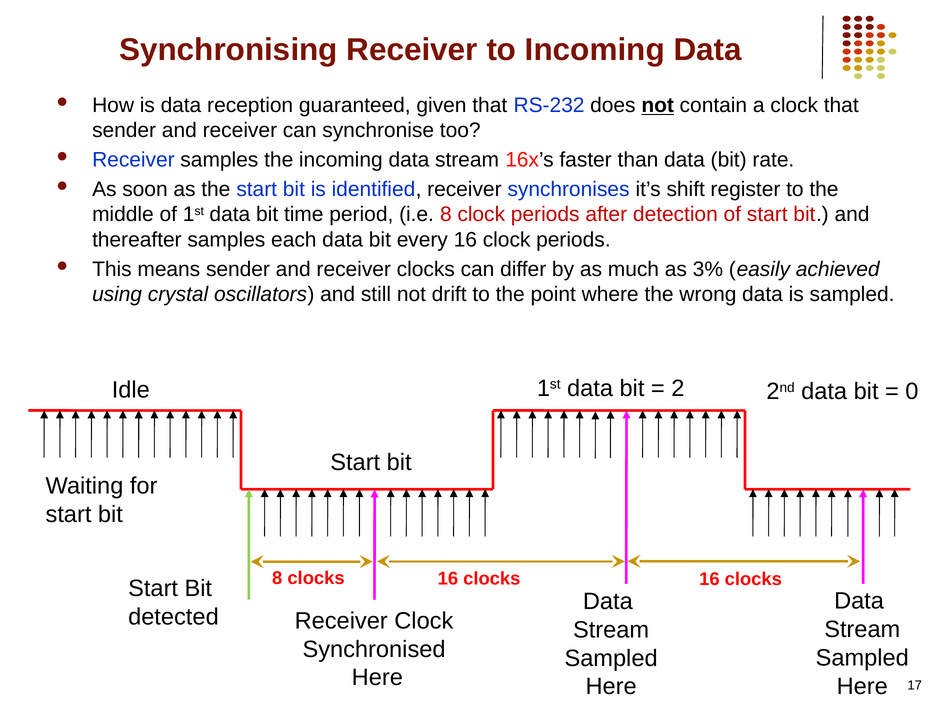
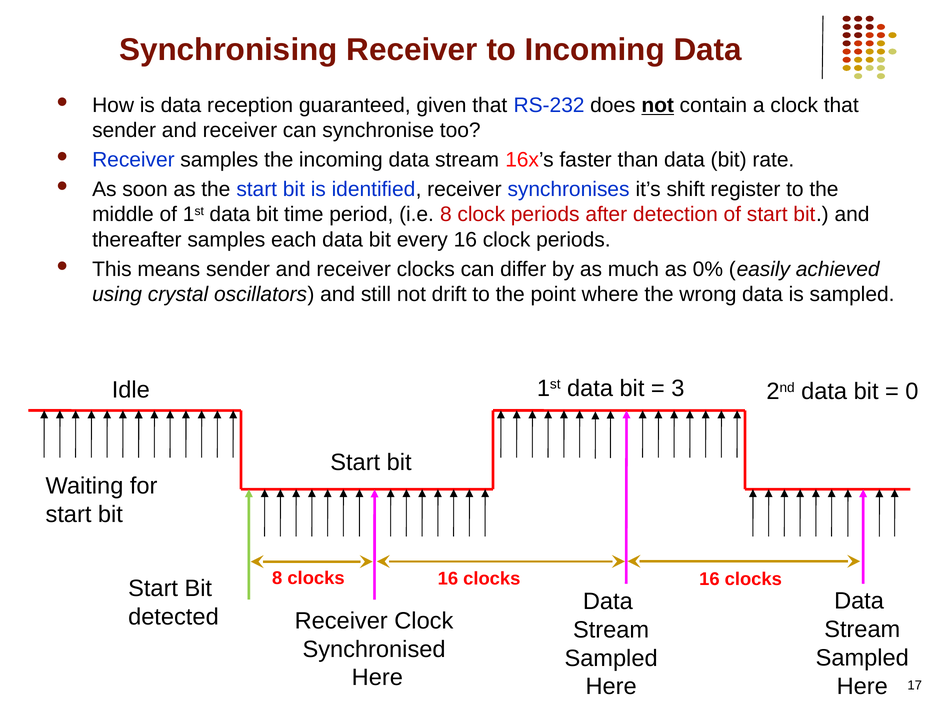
3%: 3% -> 0%
2: 2 -> 3
